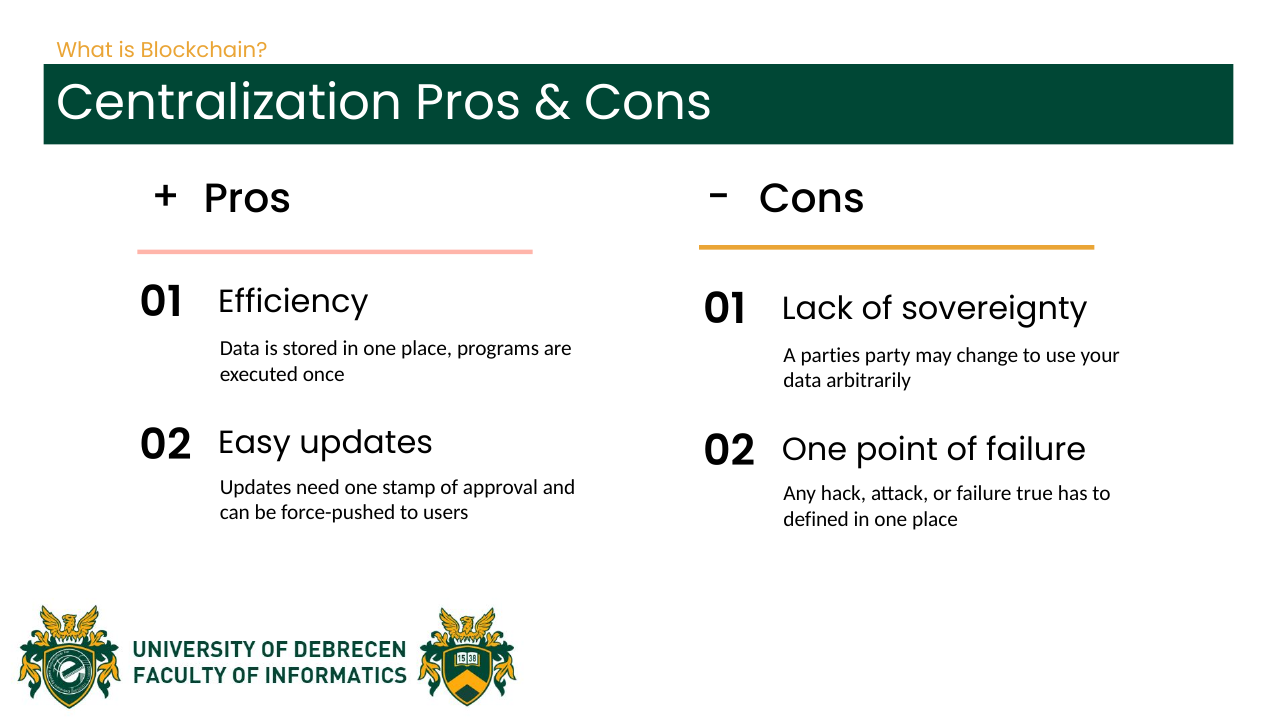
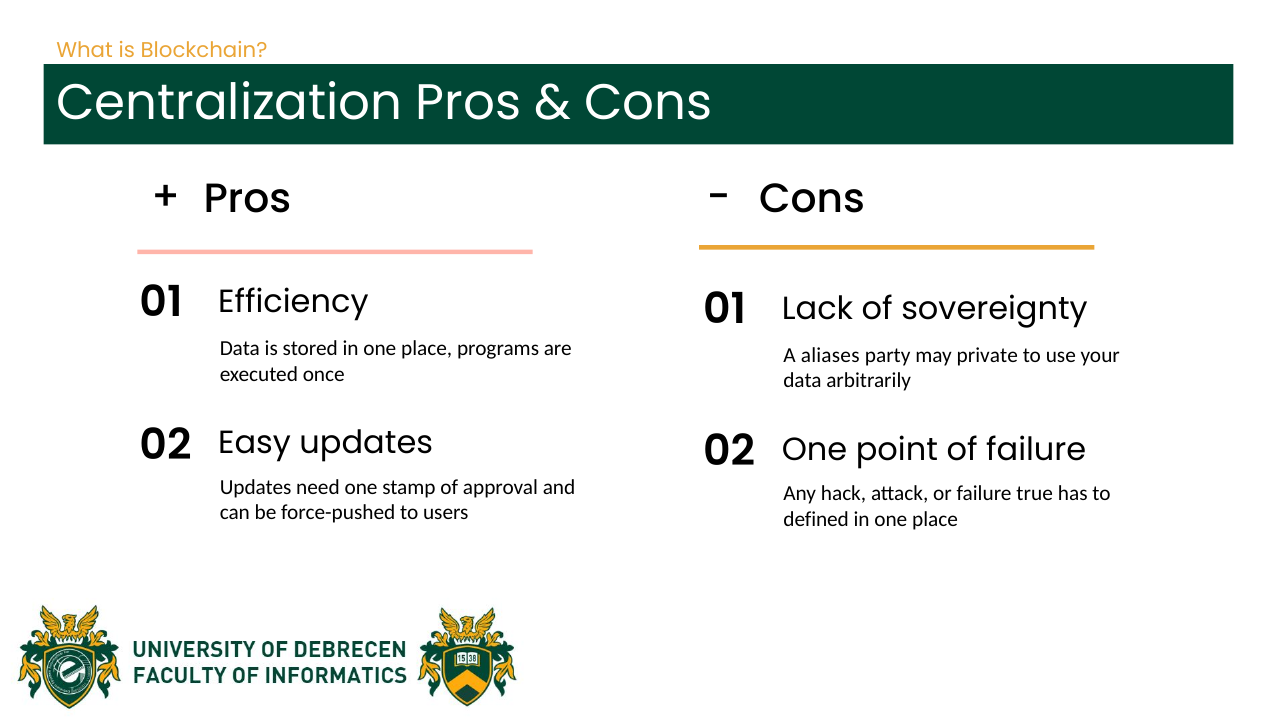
parties: parties -> aliases
change: change -> private
